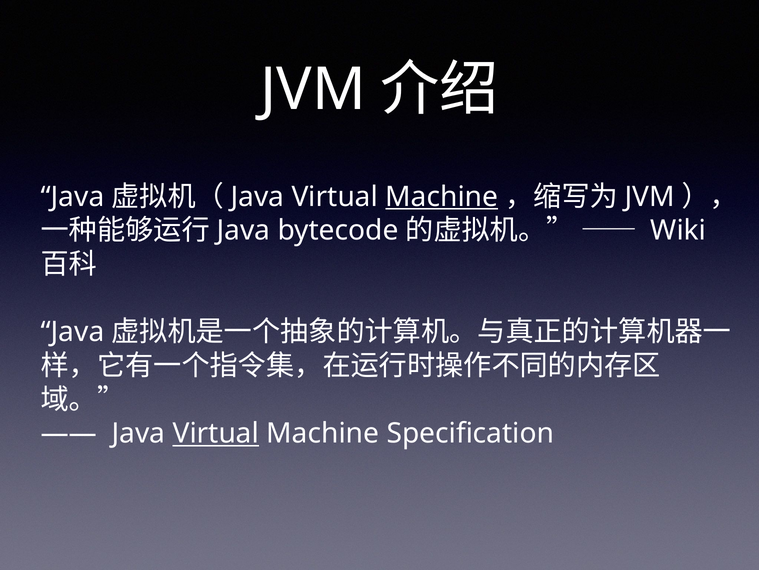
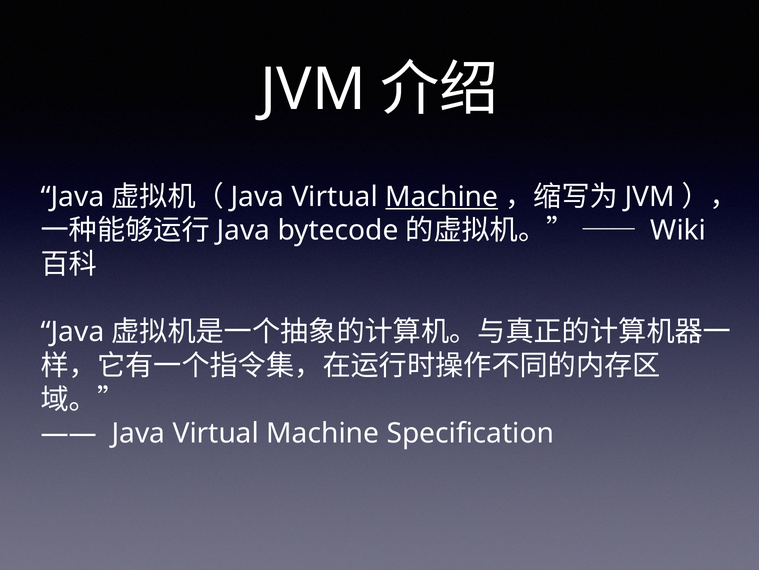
Virtual at (216, 433) underline: present -> none
